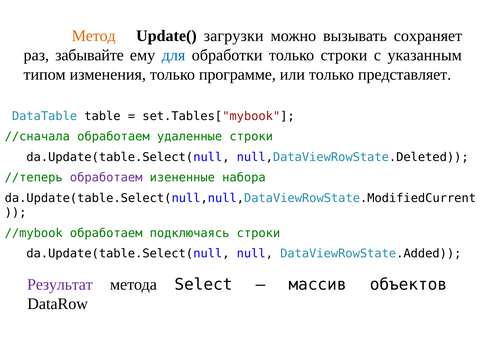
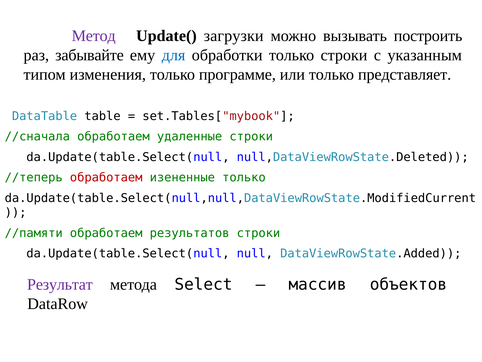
Метод colour: orange -> purple
сохраняет: сохраняет -> построить
обработаем at (106, 177) colour: purple -> red
изененные набора: набора -> только
//mybook: //mybook -> //памяти
подключаясь: подключаясь -> результатов
